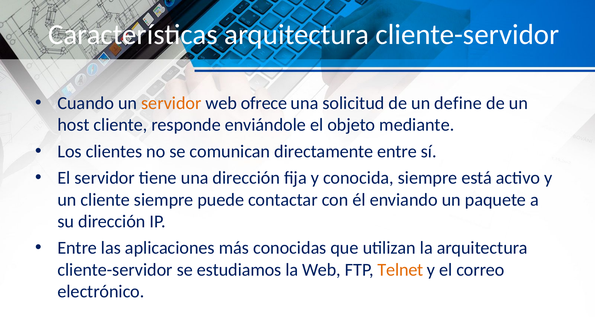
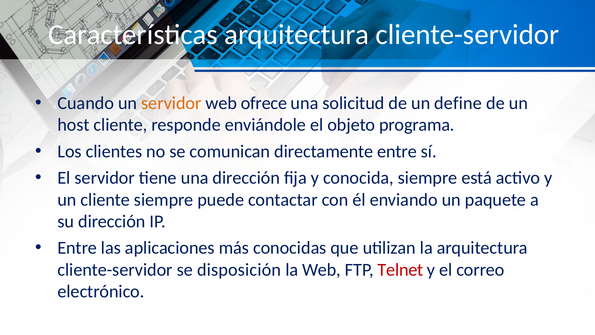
mediante: mediante -> programa
estudiamos: estudiamos -> disposición
Telnet colour: orange -> red
